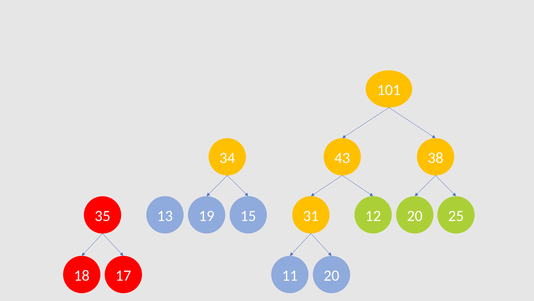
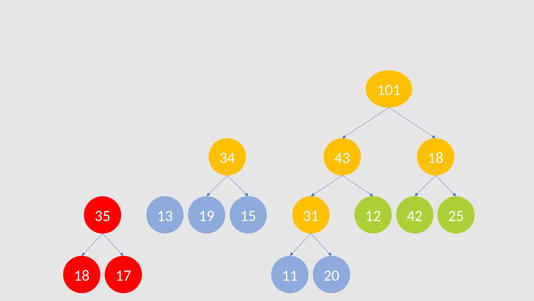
43 38: 38 -> 18
12 20: 20 -> 42
